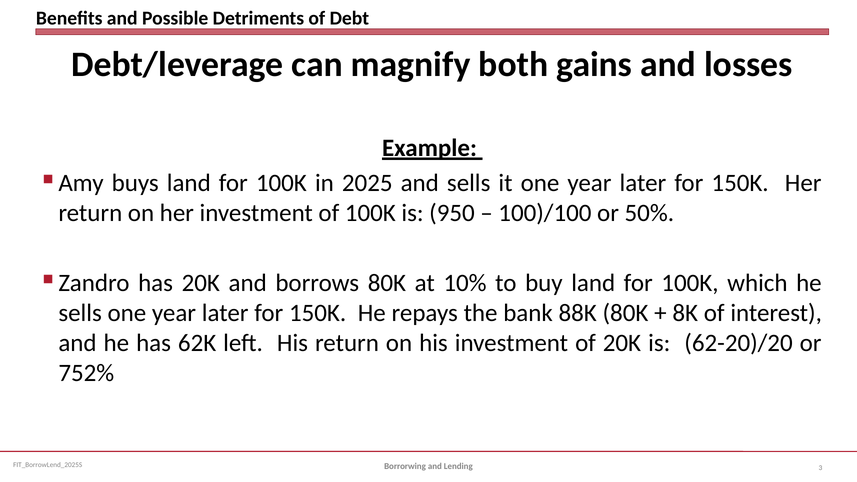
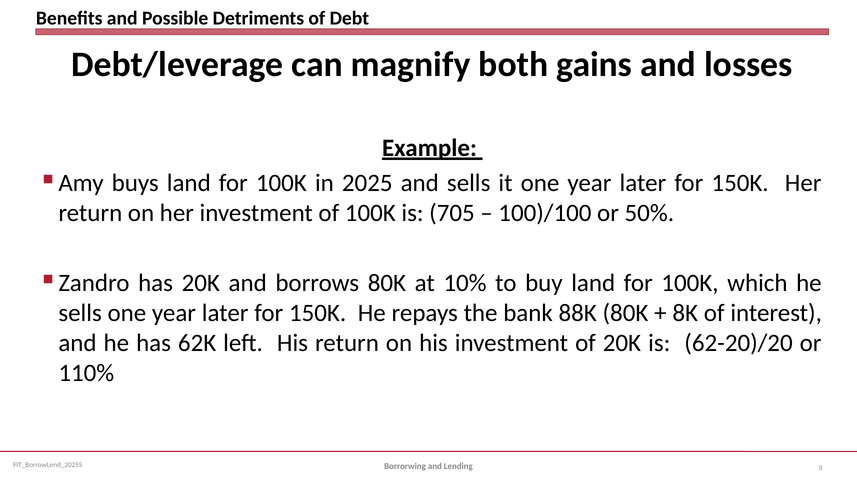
950: 950 -> 705
752%: 752% -> 110%
